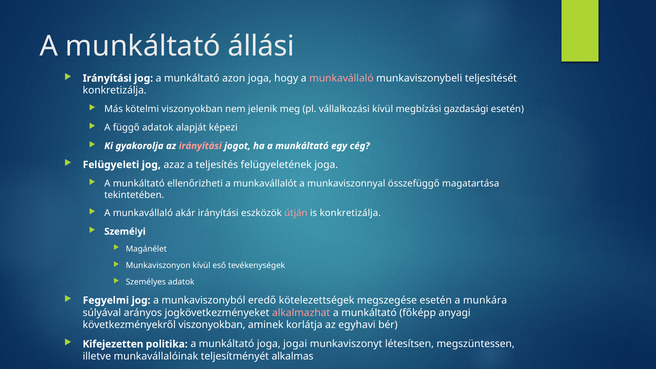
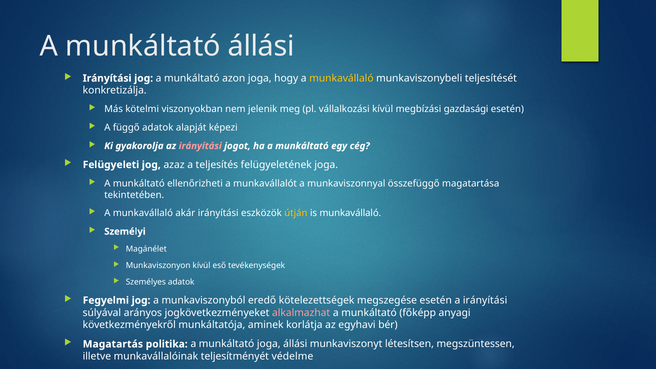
munkavállaló at (341, 78) colour: pink -> yellow
útján colour: pink -> yellow
is konkretizálja: konkretizálja -> munkavállaló
a munkára: munkára -> irányítási
következményekről viszonyokban: viszonyokban -> munkáltatója
Kifejezetten: Kifejezetten -> Magatartás
joga jogai: jogai -> állási
alkalmas: alkalmas -> védelme
